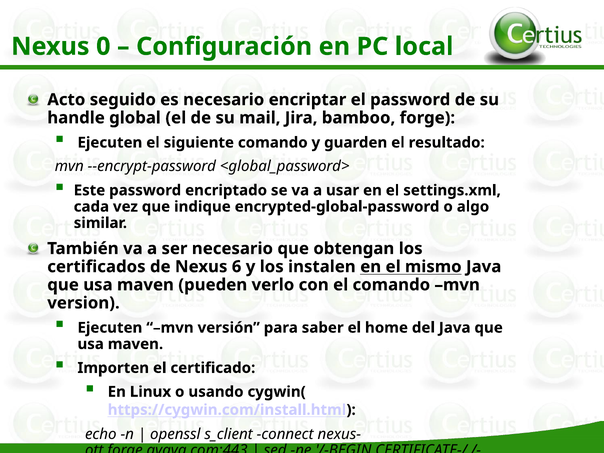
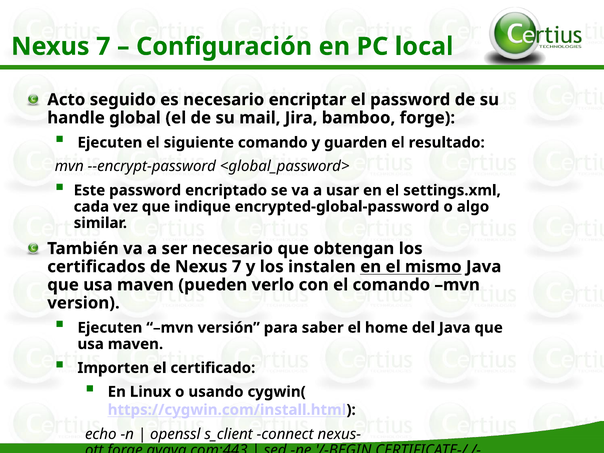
0 at (103, 47): 0 -> 7
de Nexus 6: 6 -> 7
